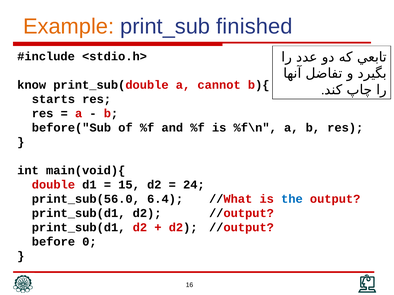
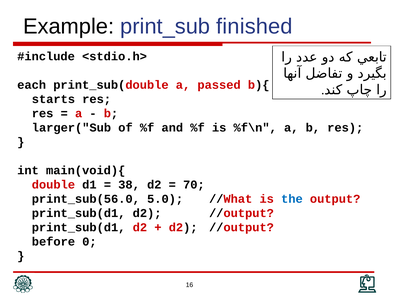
Example colour: orange -> black
know: know -> each
cannot: cannot -> passed
before("Sub: before("Sub -> larger("Sub
15: 15 -> 38
24: 24 -> 70
6.4: 6.4 -> 5.0
